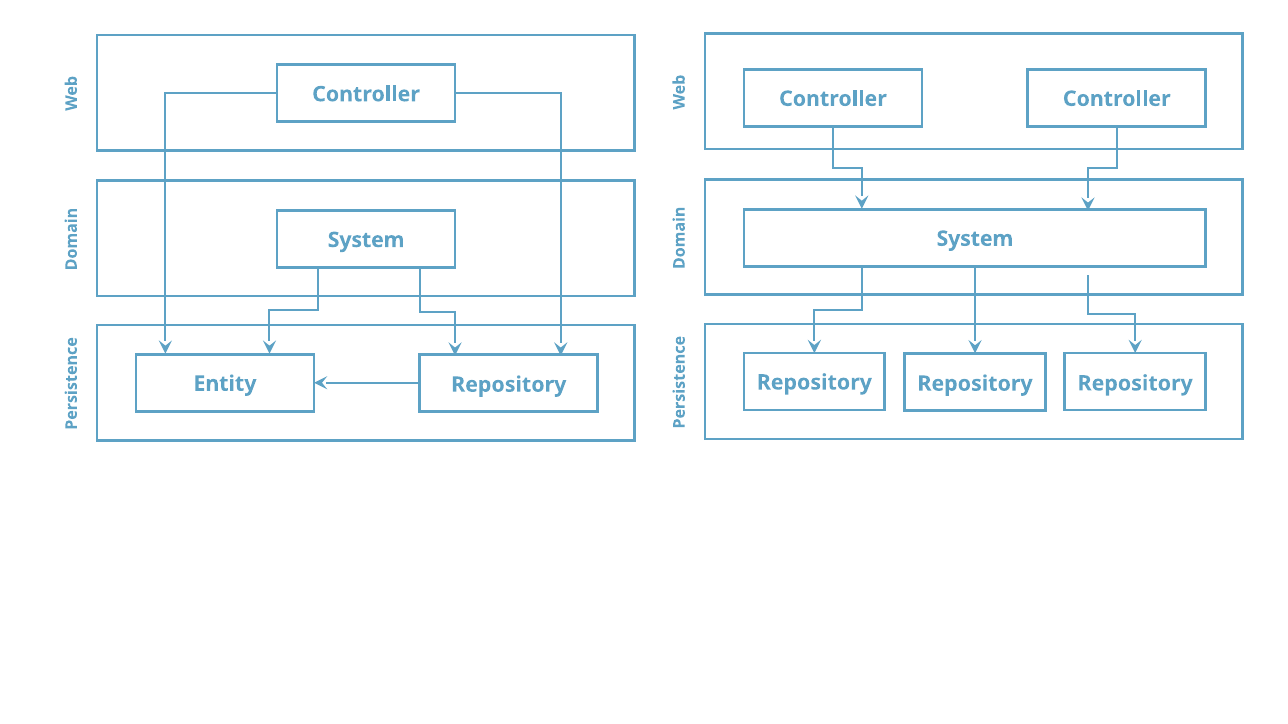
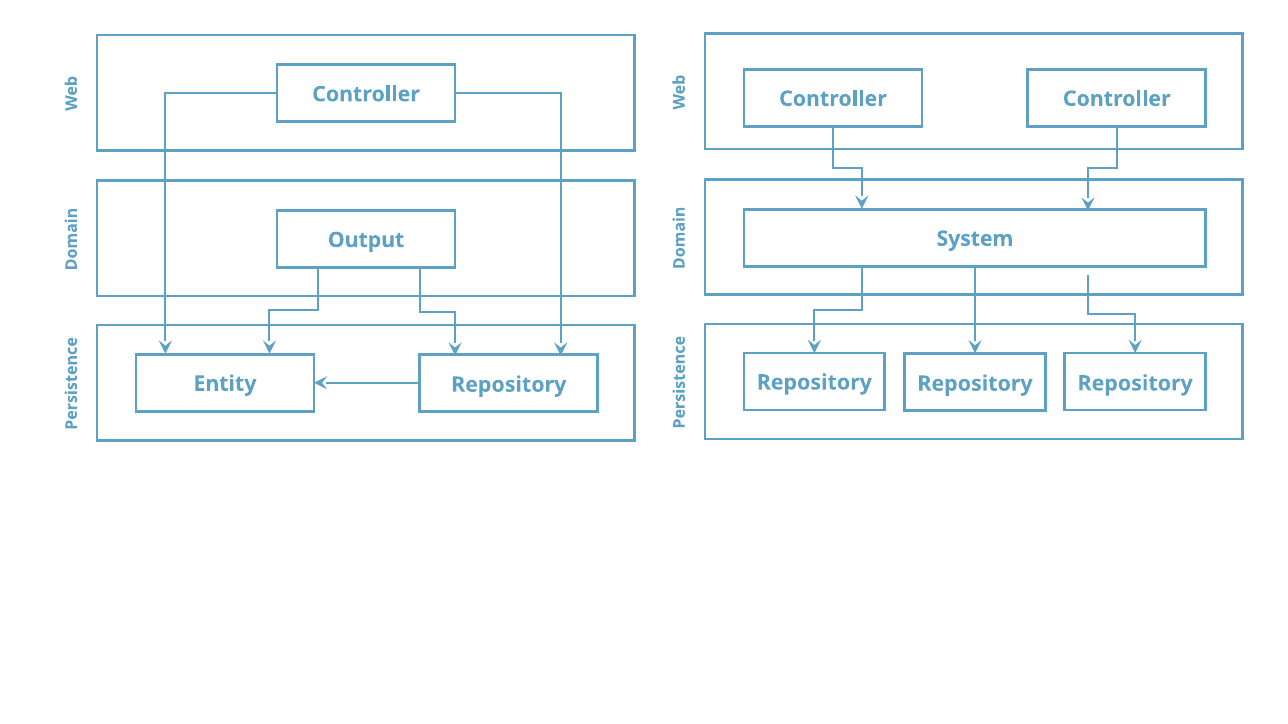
System at (366, 240): System -> Output
